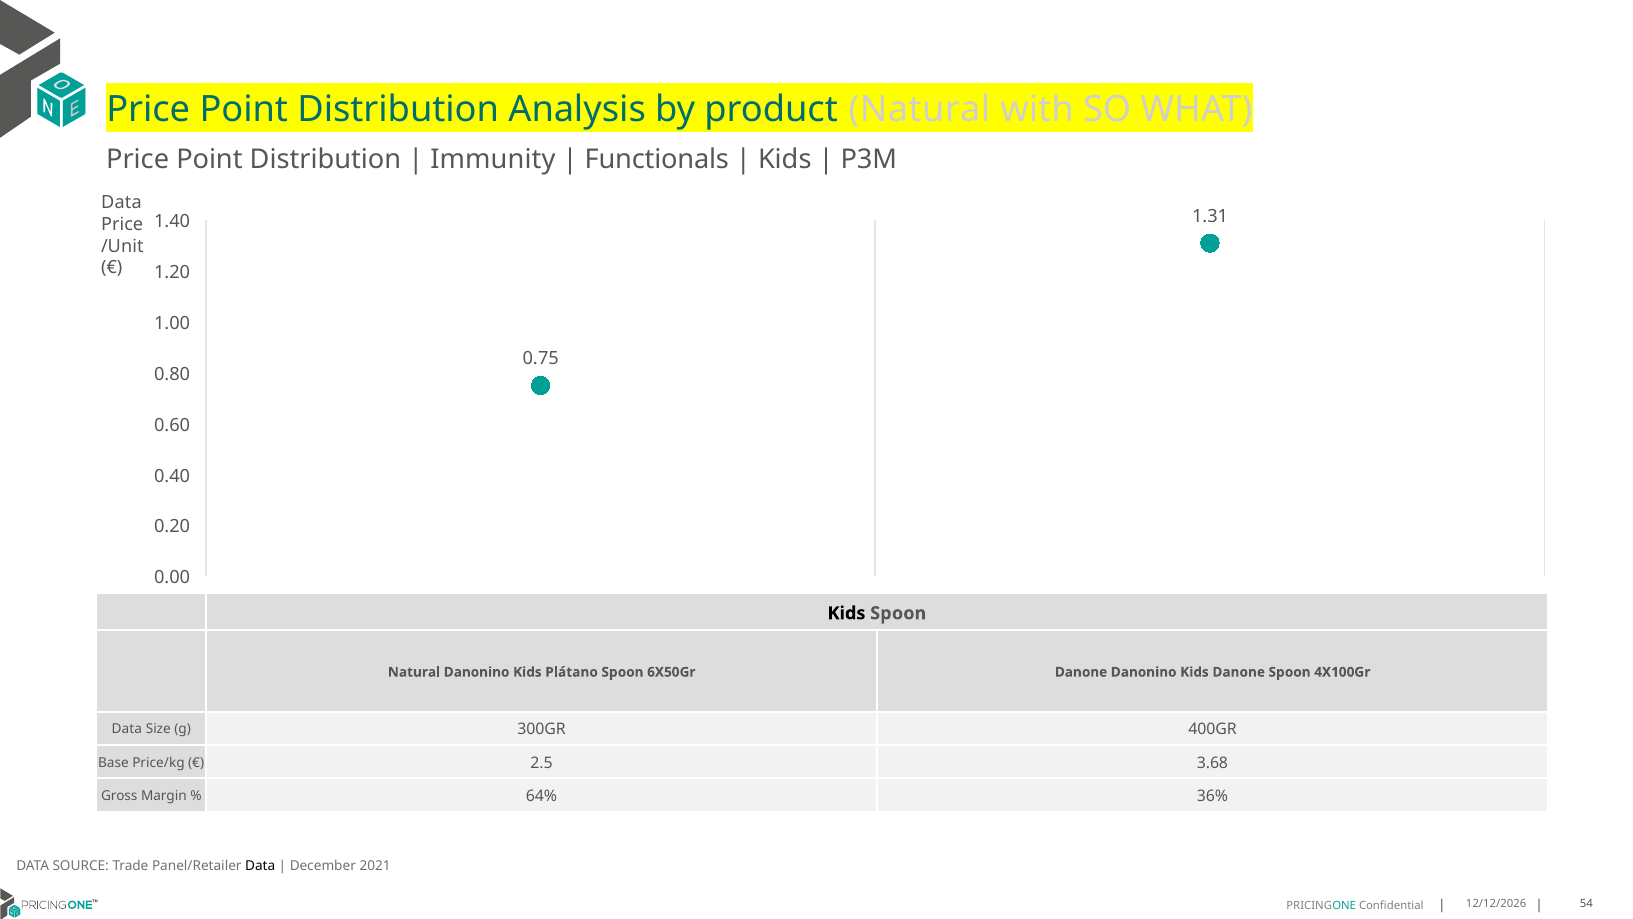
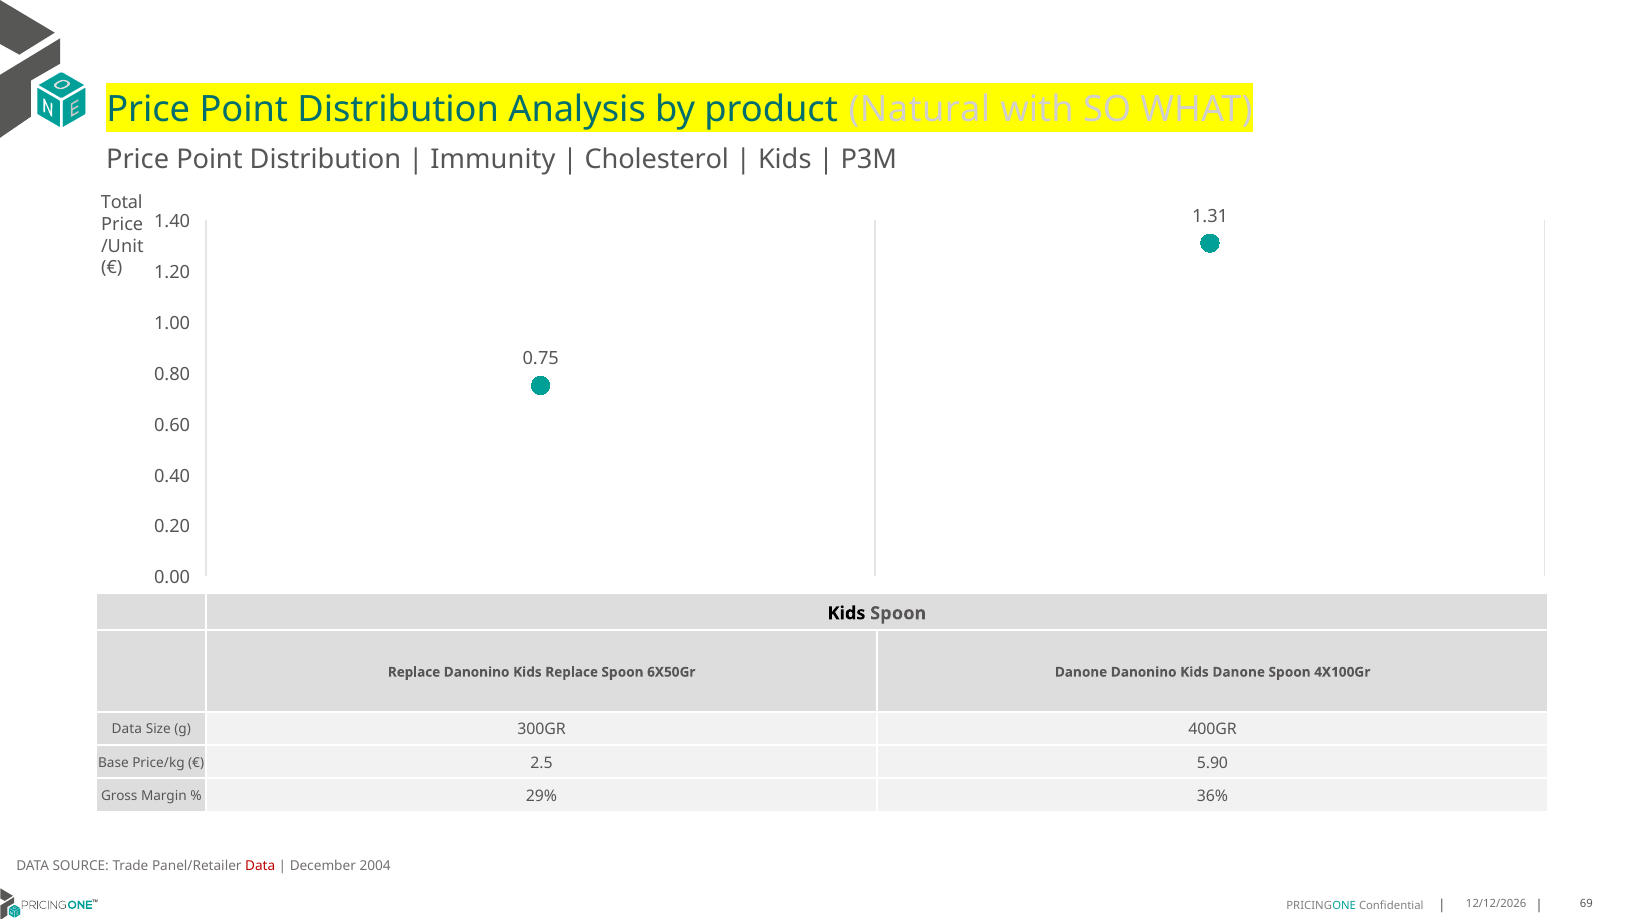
Functionals: Functionals -> Cholesterol
Data at (122, 203): Data -> Total
Natural at (414, 672): Natural -> Replace
Kids Plátano: Plátano -> Replace
3.68: 3.68 -> 5.90
64%: 64% -> 29%
Data at (260, 865) colour: black -> red
2021: 2021 -> 2004
54: 54 -> 69
